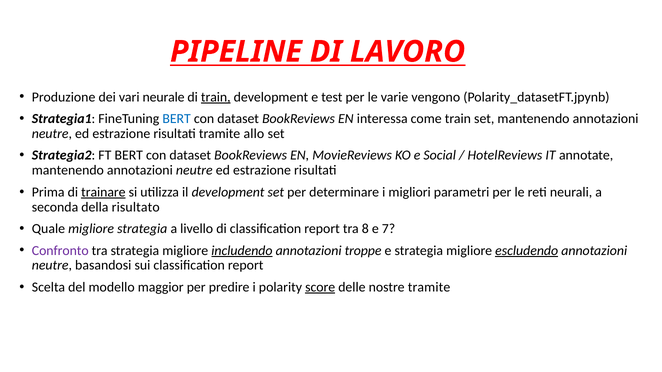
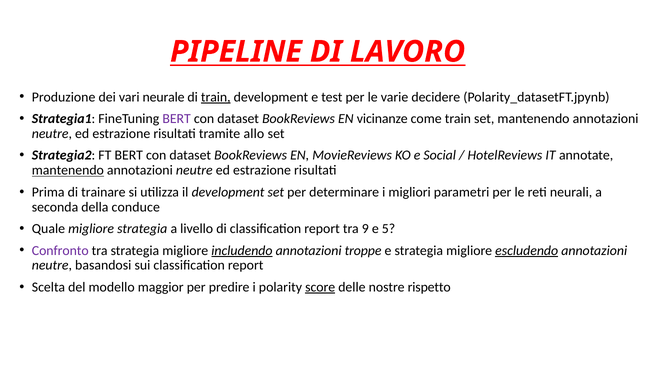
vengono: vengono -> decidere
BERT at (177, 119) colour: blue -> purple
interessa: interessa -> vicinanze
mantenendo at (68, 170) underline: none -> present
trainare underline: present -> none
risultato: risultato -> conduce
8: 8 -> 9
7: 7 -> 5
nostre tramite: tramite -> rispetto
